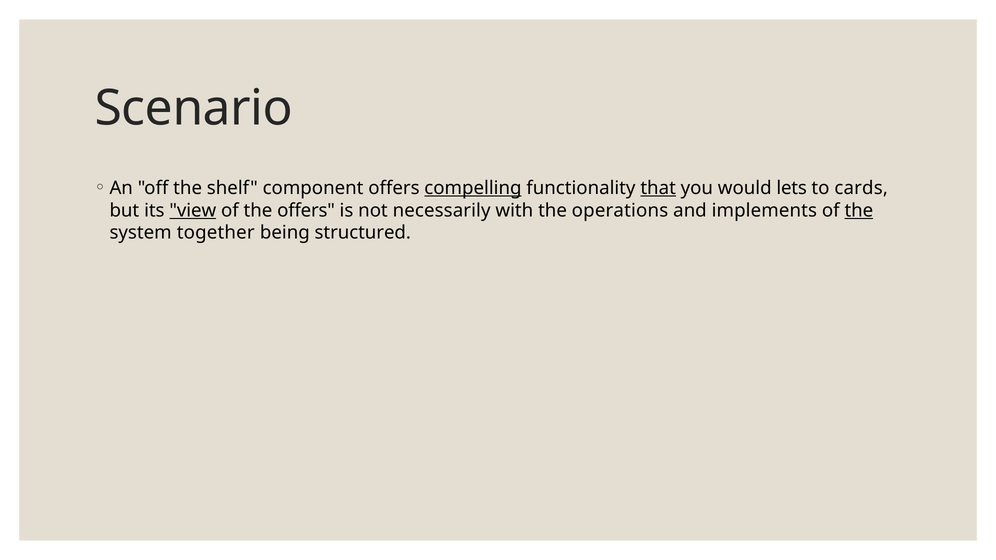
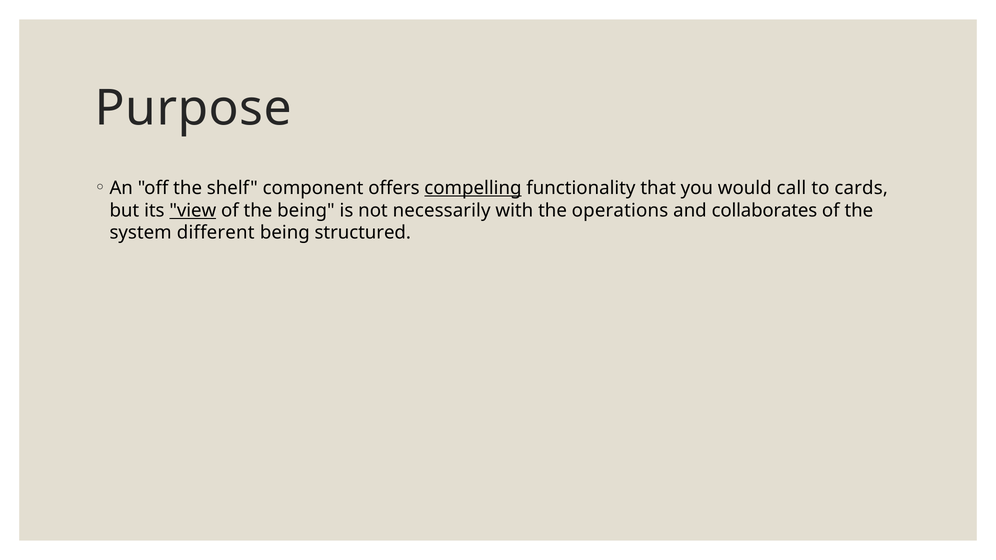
Scenario: Scenario -> Purpose
that underline: present -> none
lets: lets -> call
the offers: offers -> being
implements: implements -> collaborates
the at (859, 210) underline: present -> none
together: together -> different
